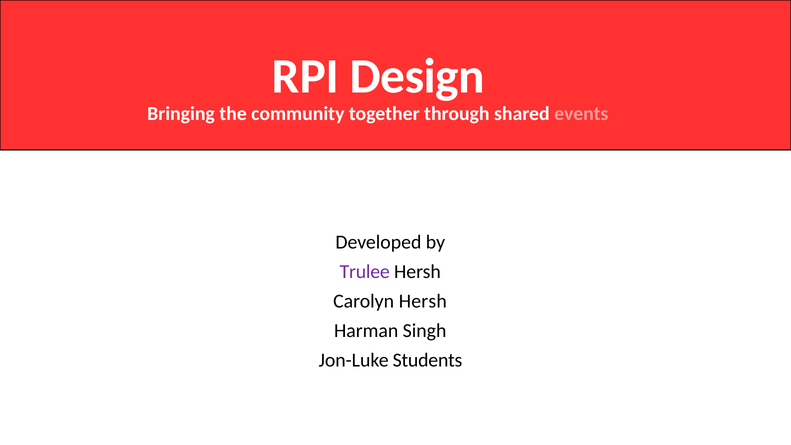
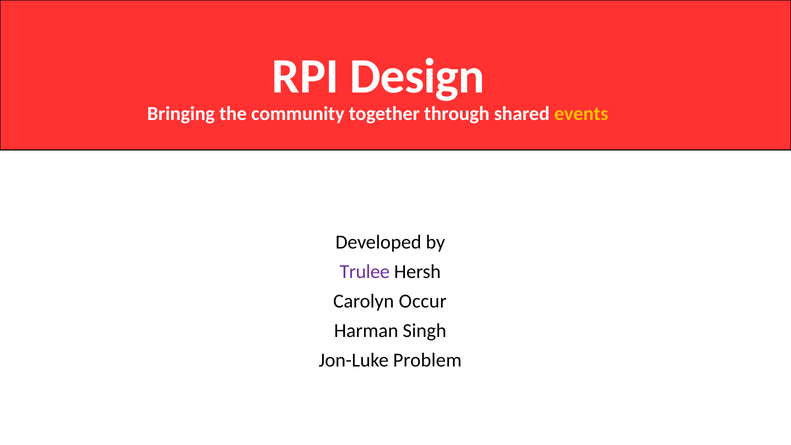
events colour: pink -> yellow
Carolyn Hersh: Hersh -> Occur
Students: Students -> Problem
